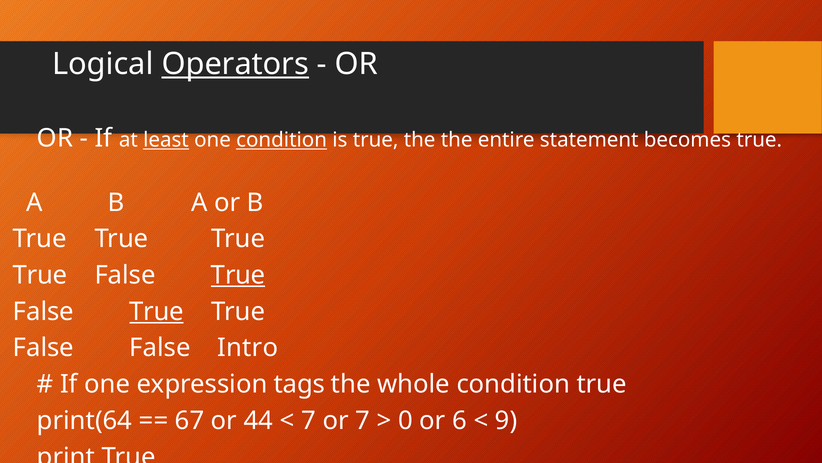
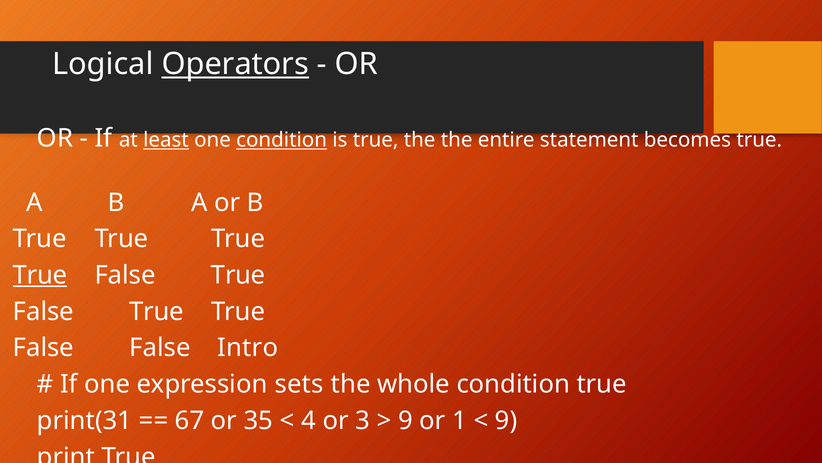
True at (40, 275) underline: none -> present
True at (238, 275) underline: present -> none
True at (157, 311) underline: present -> none
tags: tags -> sets
print(64: print(64 -> print(31
44: 44 -> 35
7 at (308, 420): 7 -> 4
or 7: 7 -> 3
0 at (405, 420): 0 -> 9
6: 6 -> 1
